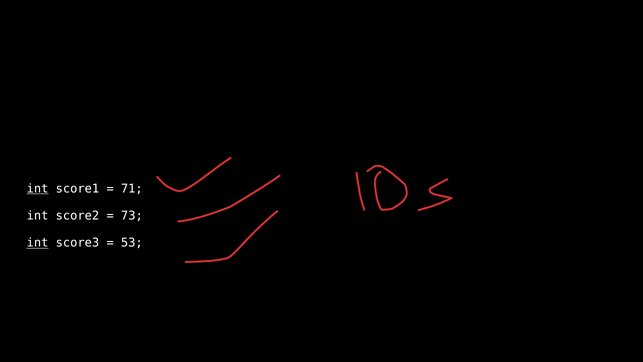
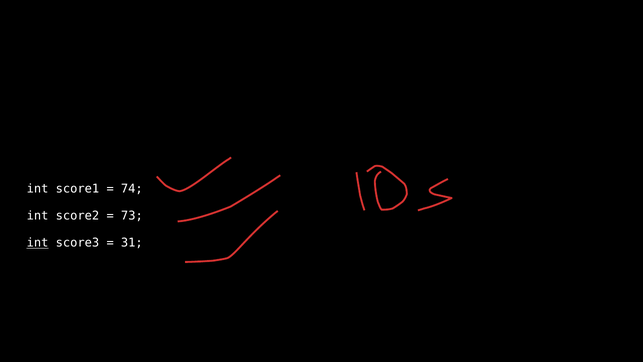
int at (38, 188) underline: present -> none
71: 71 -> 74
53: 53 -> 31
